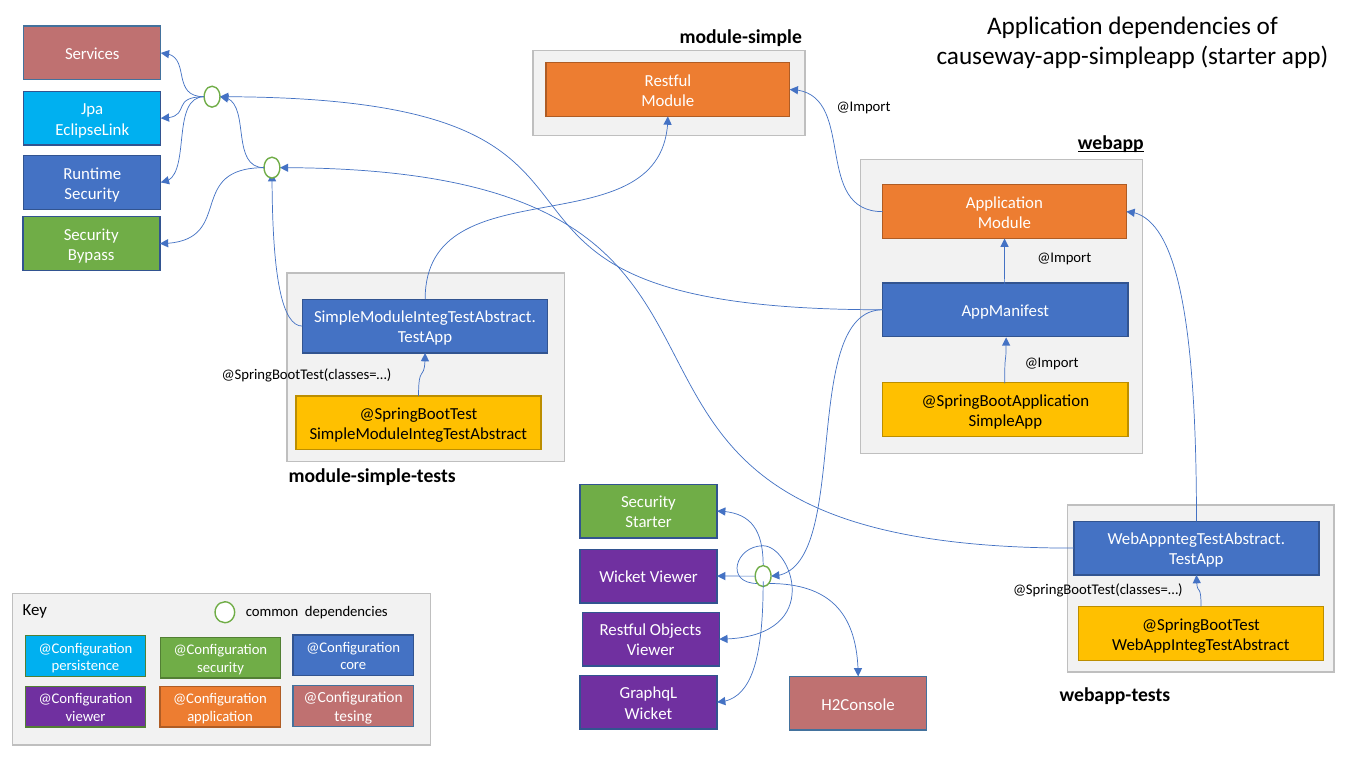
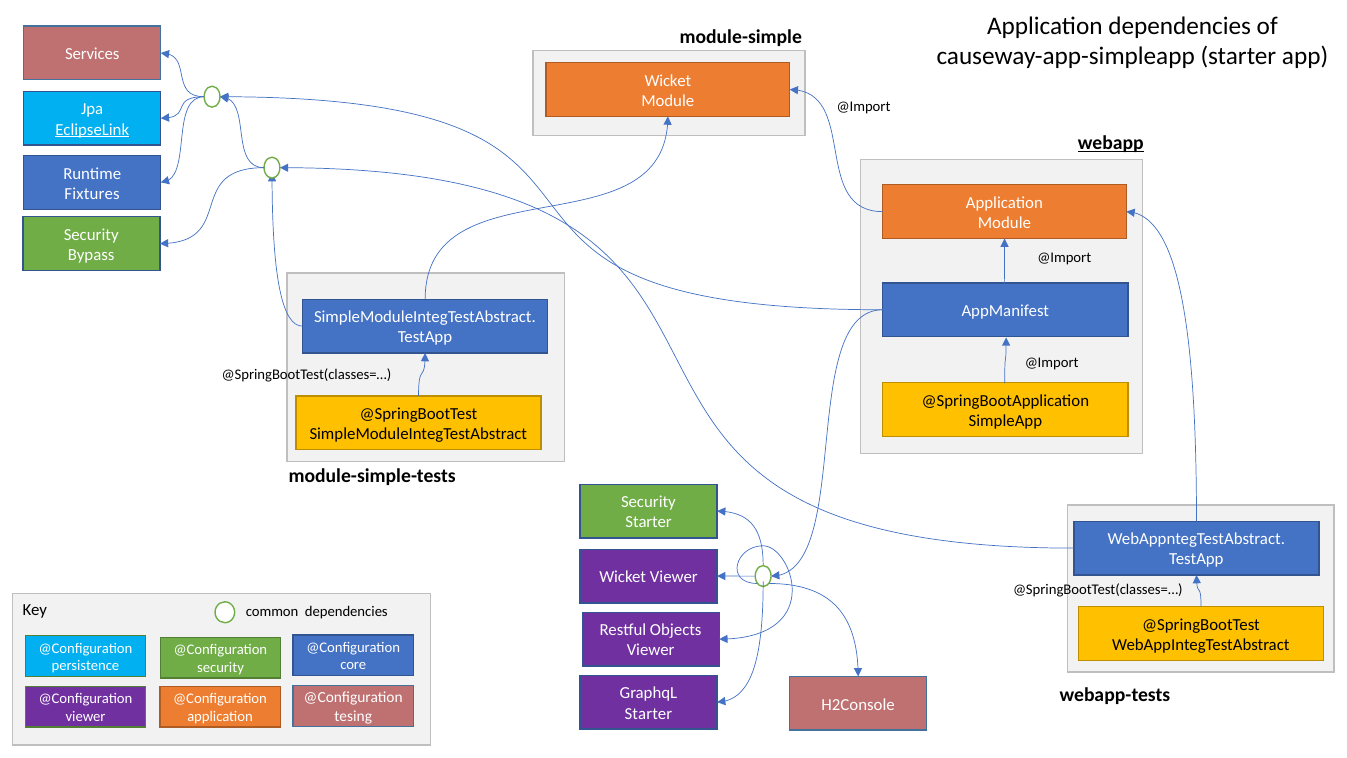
Restful at (668, 81): Restful -> Wicket
EclipseLink underline: none -> present
Security at (92, 194): Security -> Fixtures
Wicket at (648, 713): Wicket -> Starter
